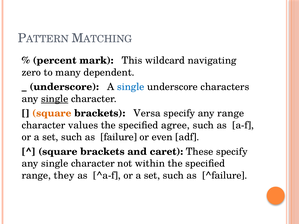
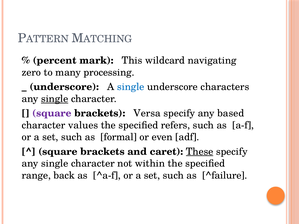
dependent: dependent -> processing
square at (52, 113) colour: orange -> purple
any range: range -> based
agree: agree -> refers
failure: failure -> formal
These underline: none -> present
they: they -> back
